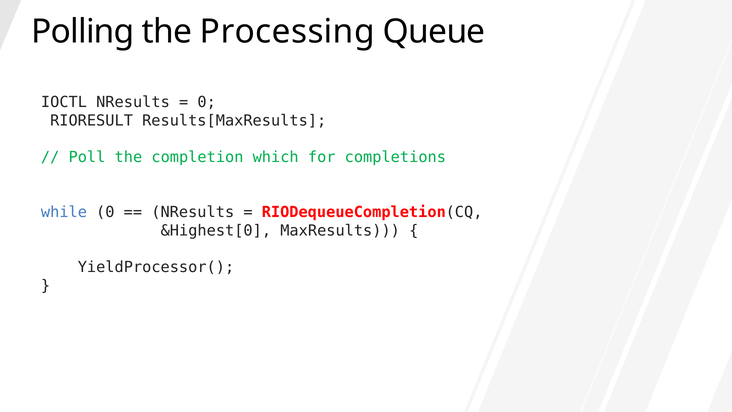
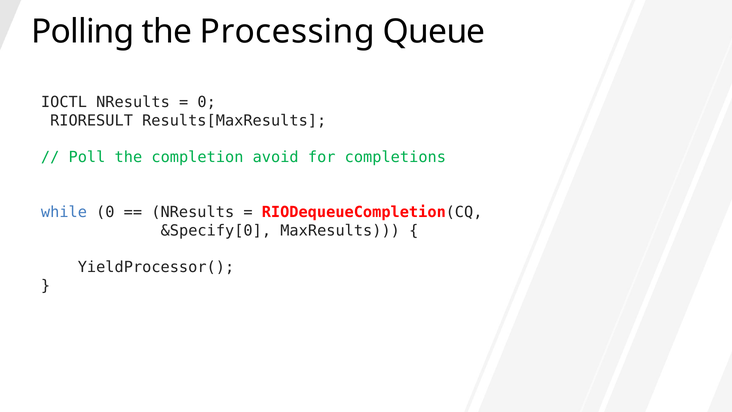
which: which -> avoid
&Highest[0: &Highest[0 -> &Specify[0
